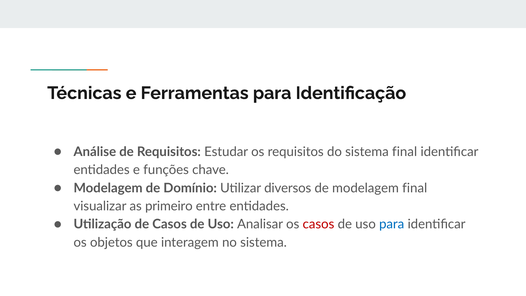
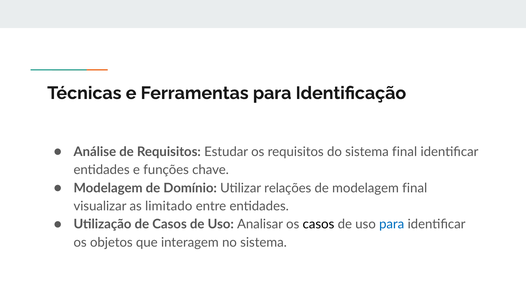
diversos: diversos -> relações
primeiro: primeiro -> limitado
casos at (318, 224) colour: red -> black
